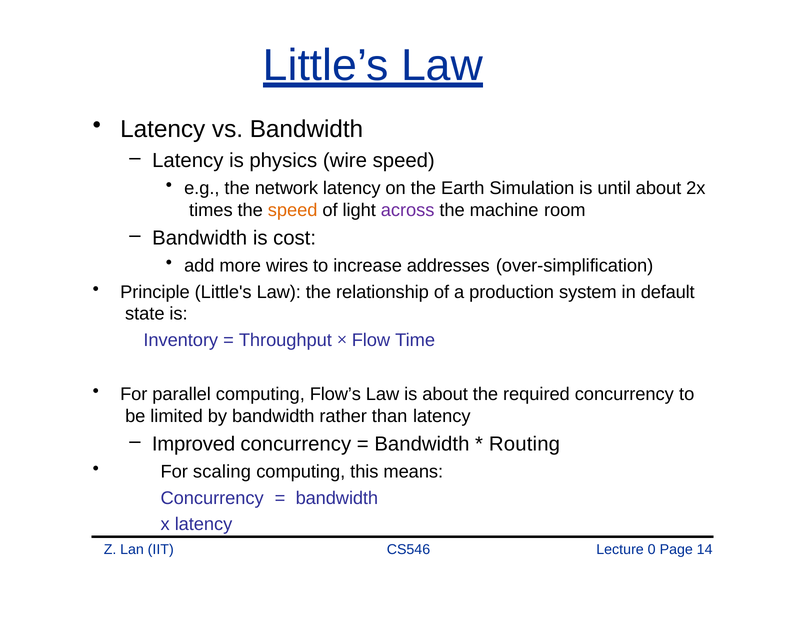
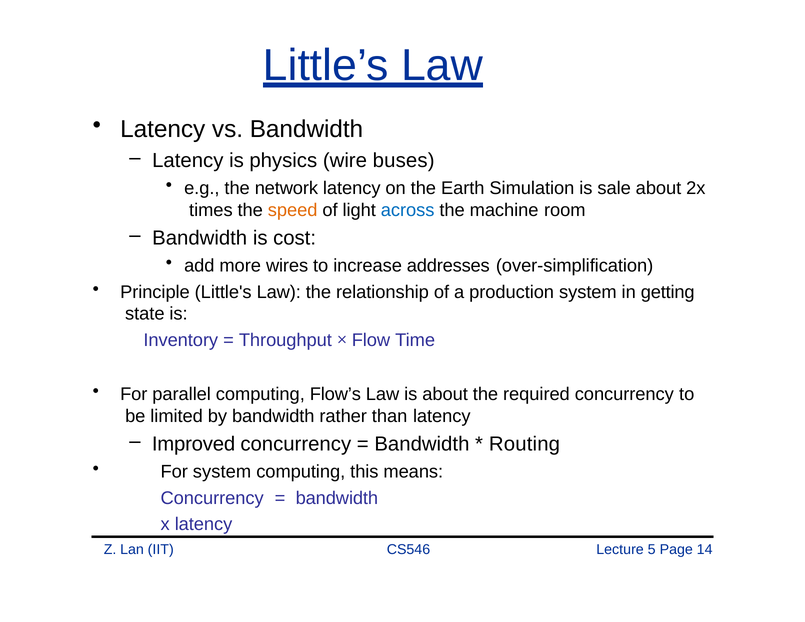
wire speed: speed -> buses
until: until -> sale
across colour: purple -> blue
default: default -> getting
For scaling: scaling -> system
0: 0 -> 5
